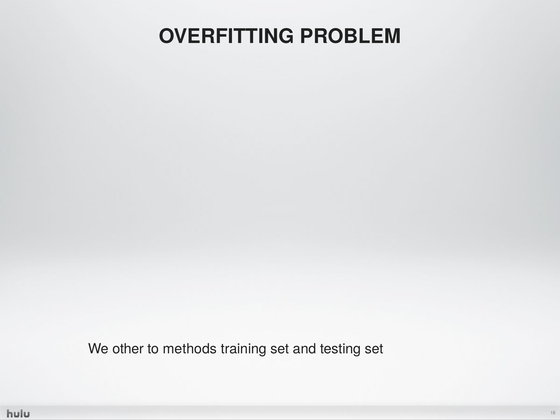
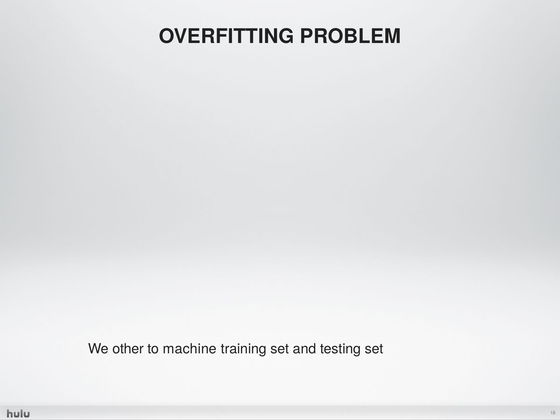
methods: methods -> machine
